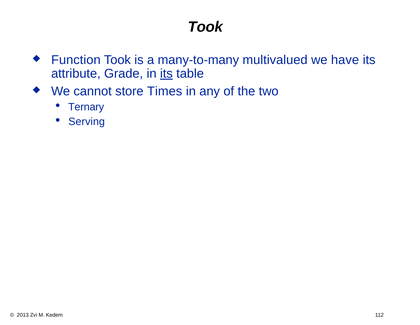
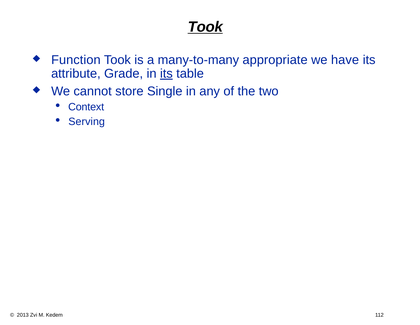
Took at (205, 27) underline: none -> present
multivalued: multivalued -> appropriate
Times: Times -> Single
Ternary: Ternary -> Context
